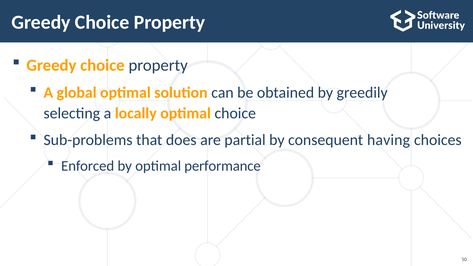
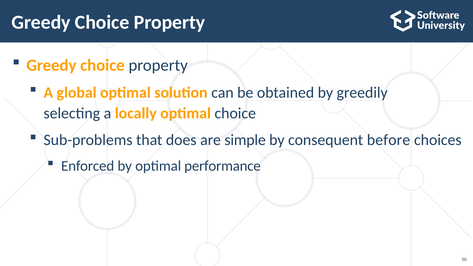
partial: partial -> simple
having: having -> before
